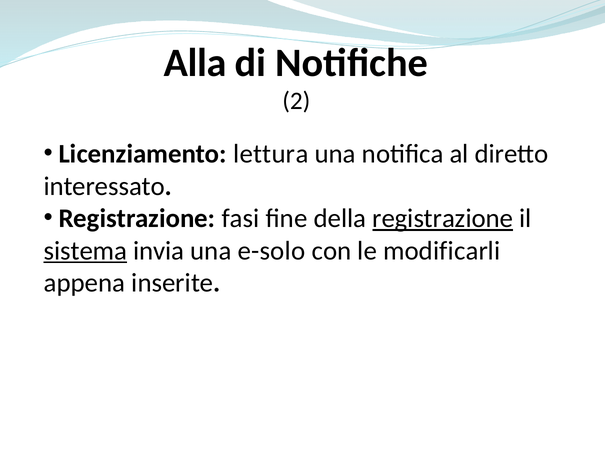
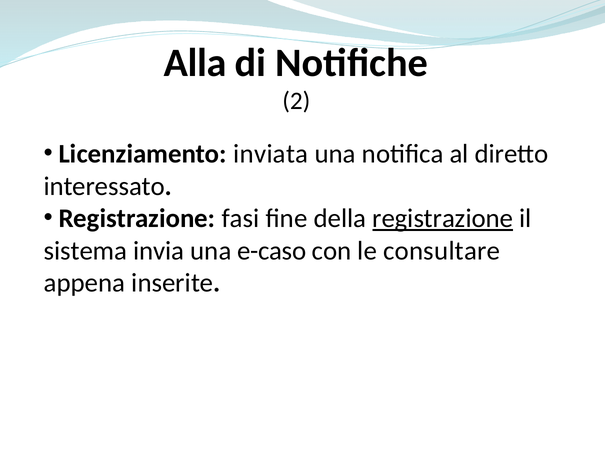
lettura: lettura -> inviata
sistema underline: present -> none
e-solo: e-solo -> e-caso
modificarli: modificarli -> consultare
